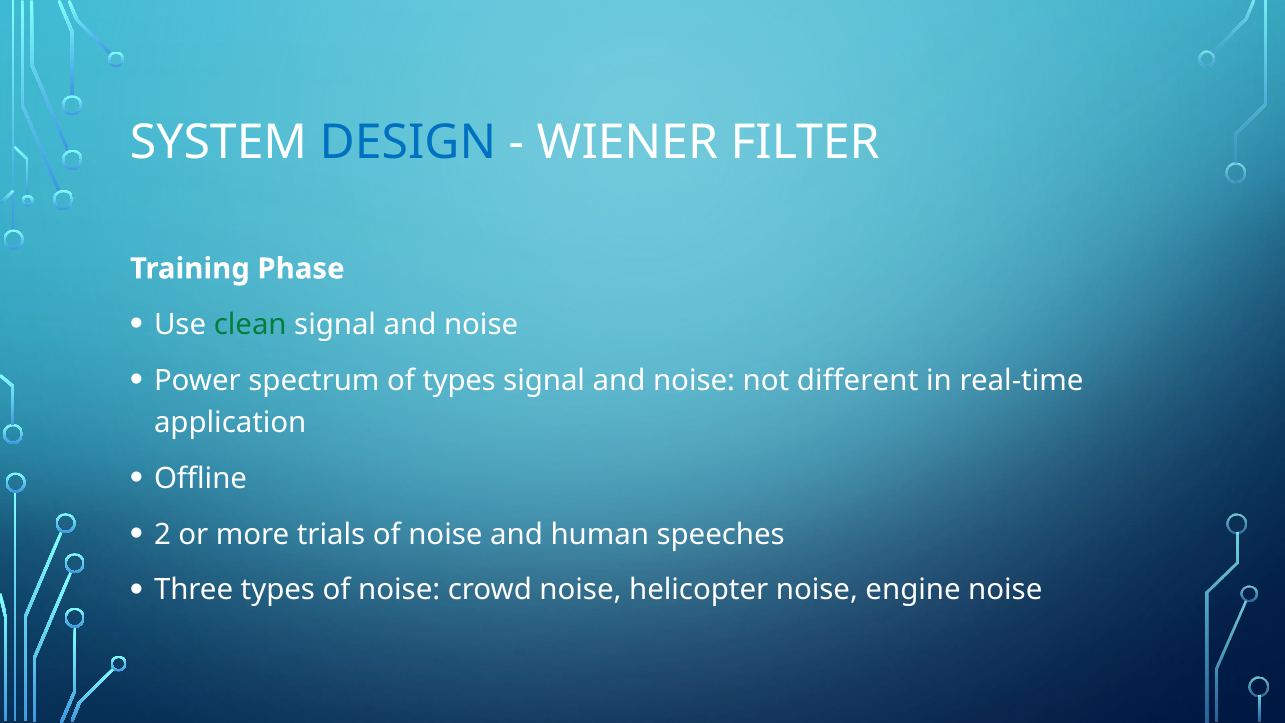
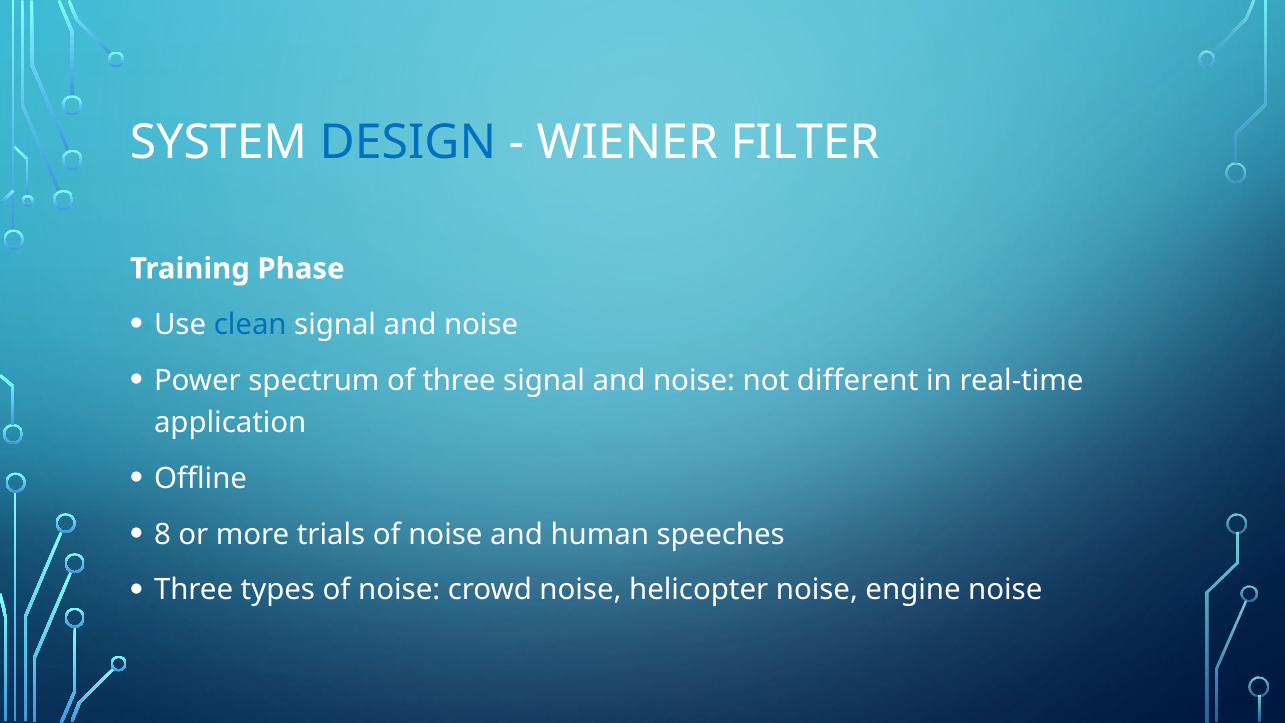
clean colour: green -> blue
of types: types -> three
2: 2 -> 8
